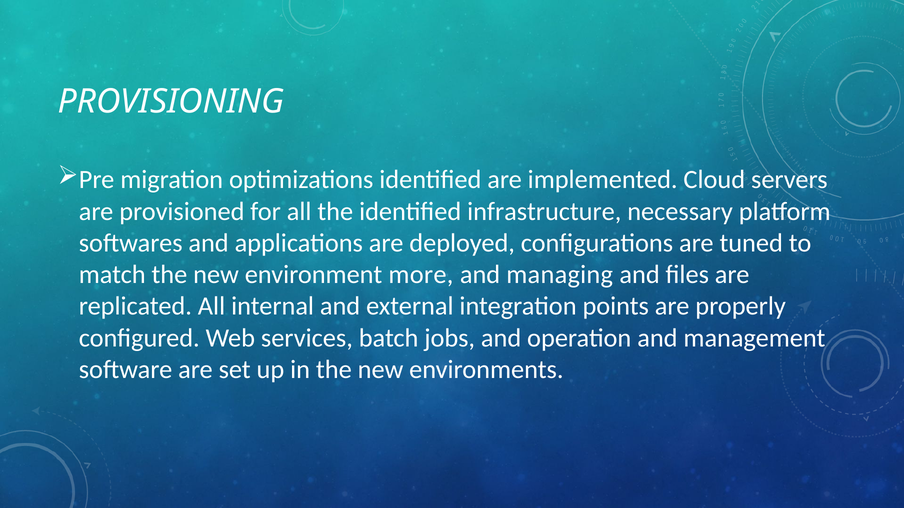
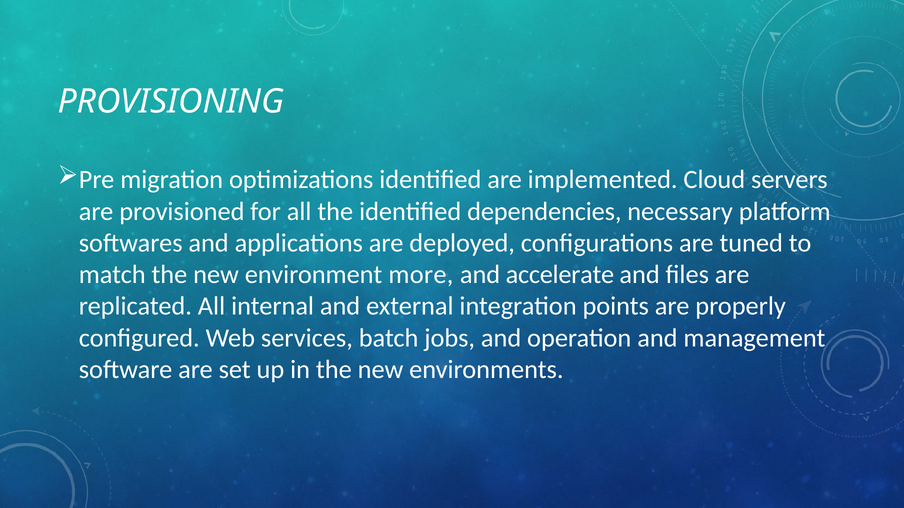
infrastructure: infrastructure -> dependencies
managing: managing -> accelerate
